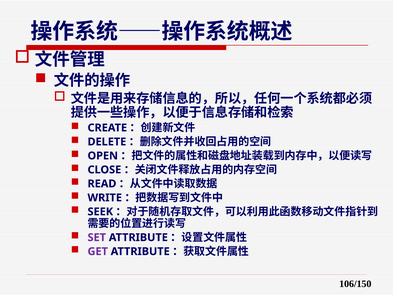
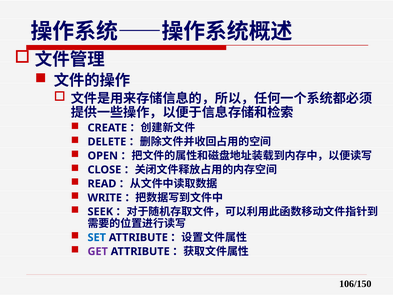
SET colour: purple -> blue
